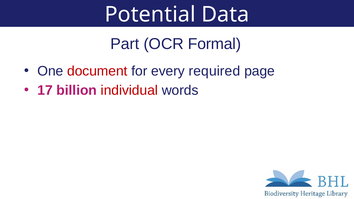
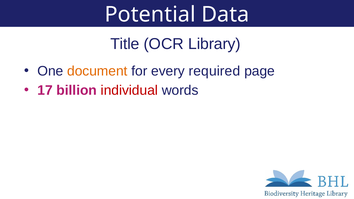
Part: Part -> Title
Formal: Formal -> Library
document colour: red -> orange
